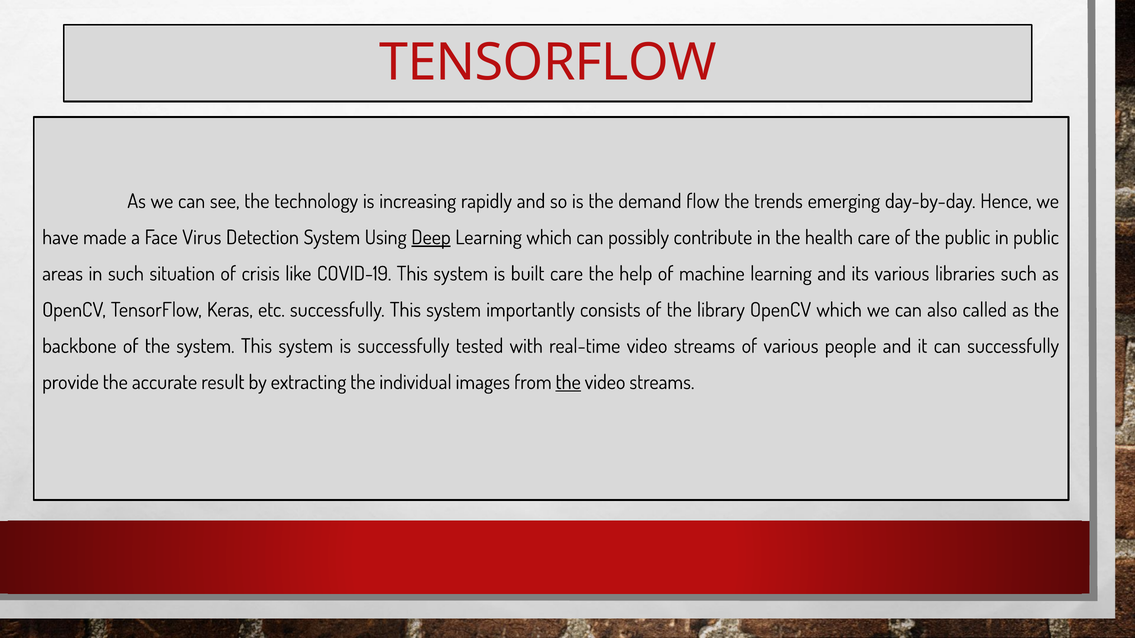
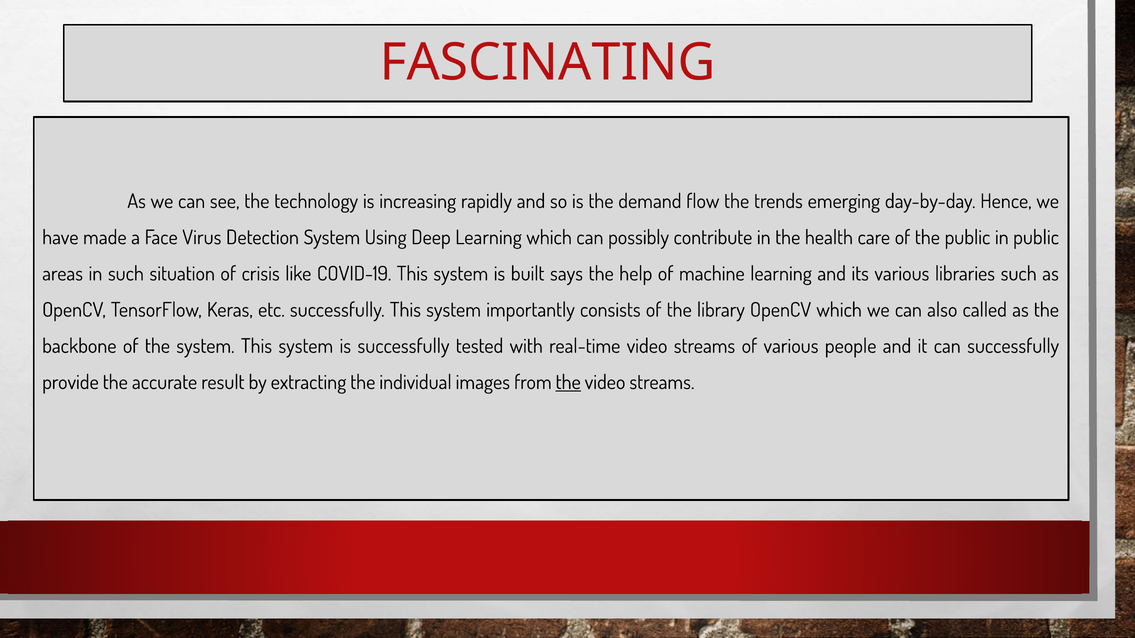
TENSORFLOW at (548, 63): TENSORFLOW -> FASCINATING
Deep underline: present -> none
built care: care -> says
